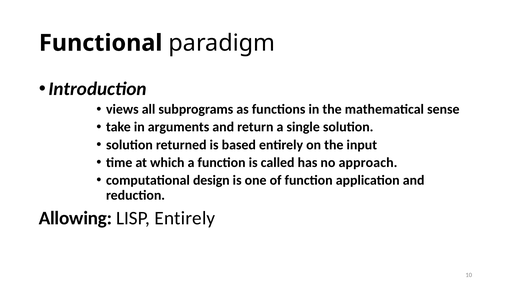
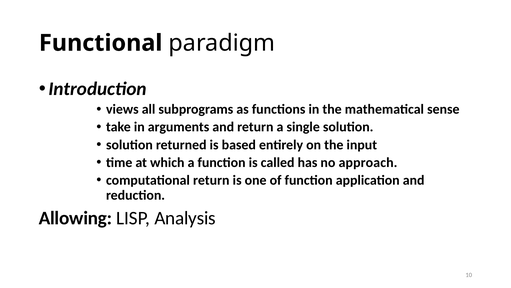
computational design: design -> return
LISP Entirely: Entirely -> Analysis
